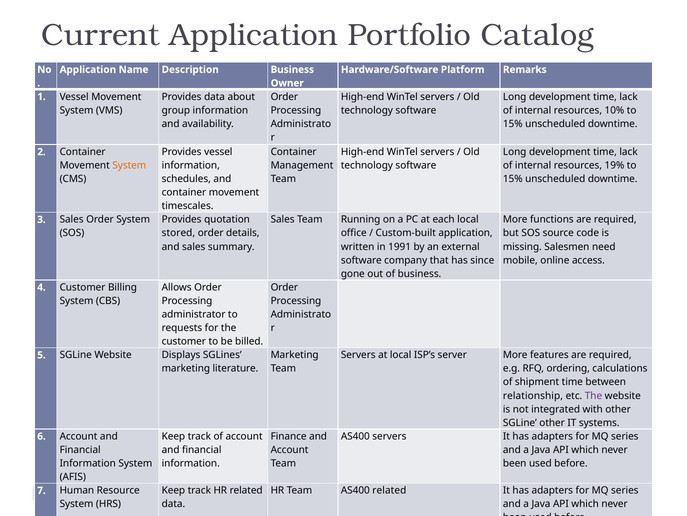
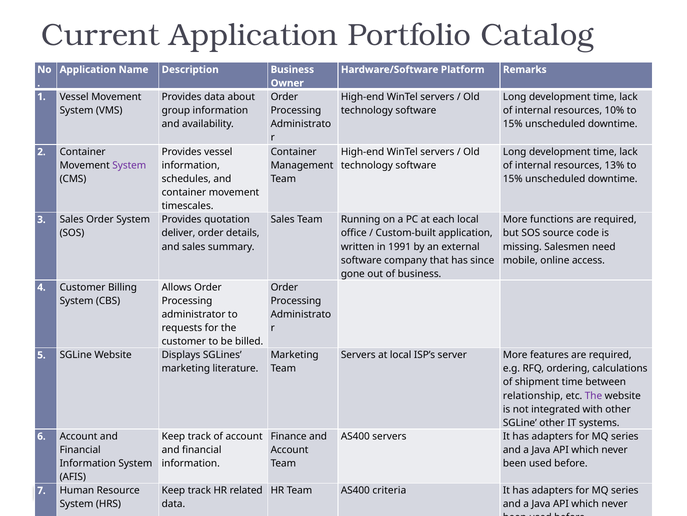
System at (129, 165) colour: orange -> purple
19%: 19% -> 13%
stored: stored -> deliver
AS400 related: related -> criteria
